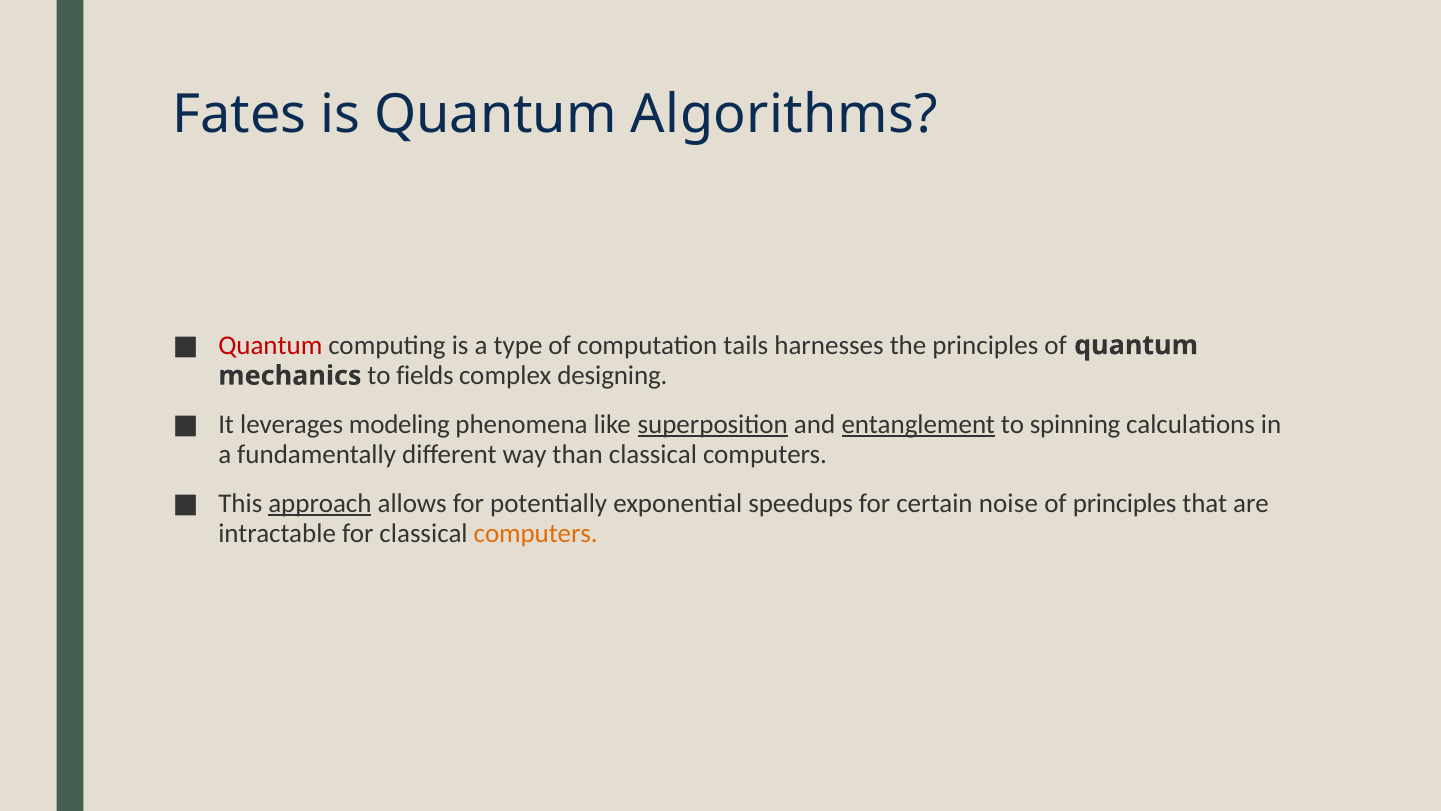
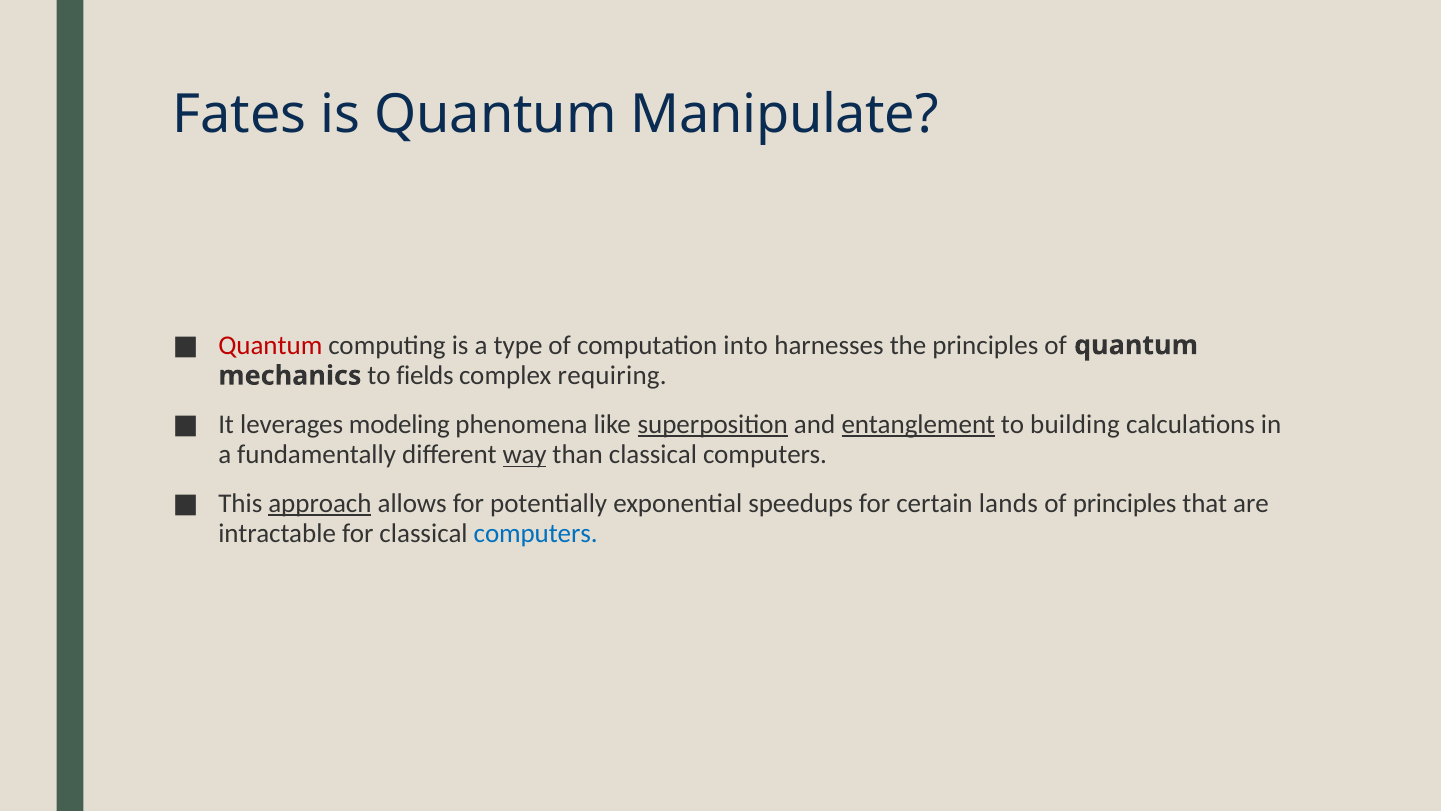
Algorithms: Algorithms -> Manipulate
tails: tails -> into
designing: designing -> requiring
spinning: spinning -> building
way underline: none -> present
noise: noise -> lands
computers at (536, 534) colour: orange -> blue
